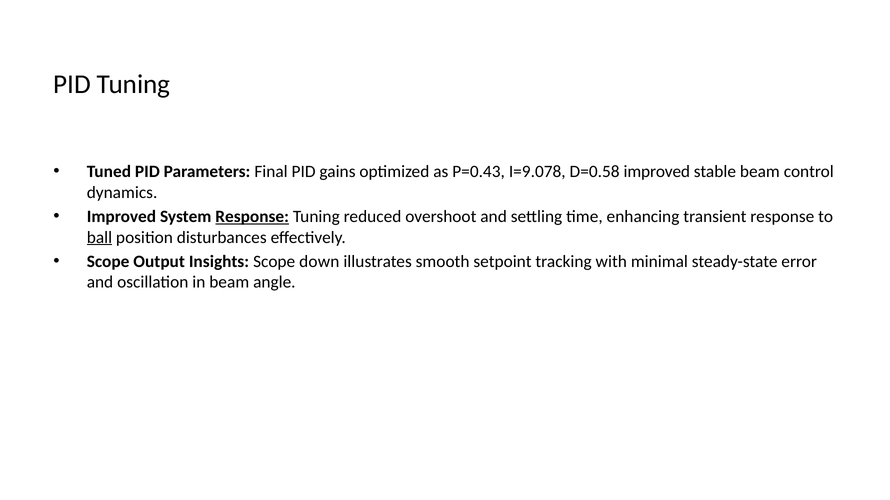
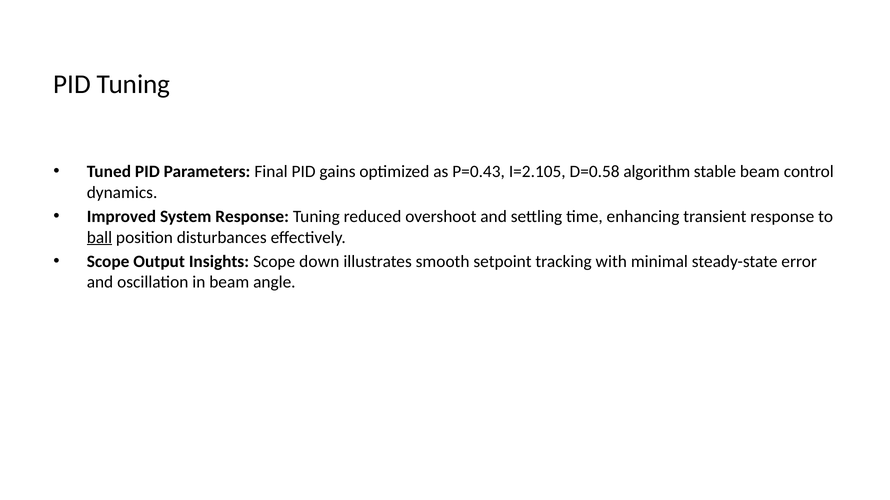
I=9.078: I=9.078 -> I=2.105
D=0.58 improved: improved -> algorithm
Response at (252, 217) underline: present -> none
